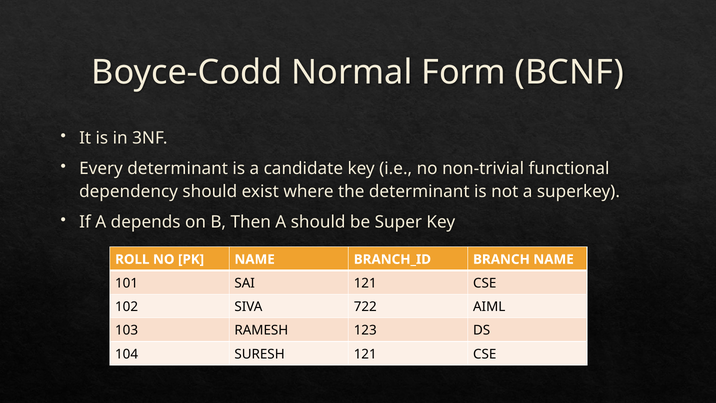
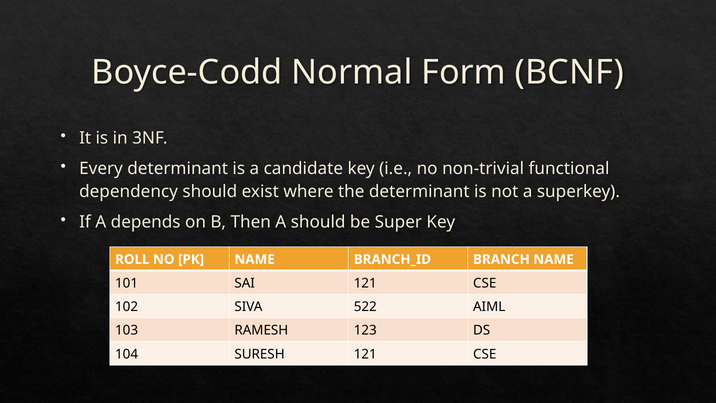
722: 722 -> 522
